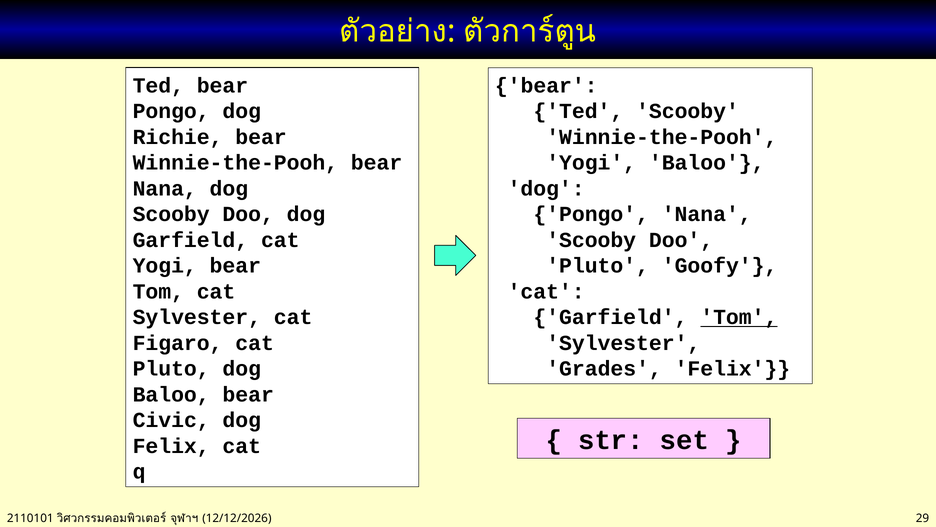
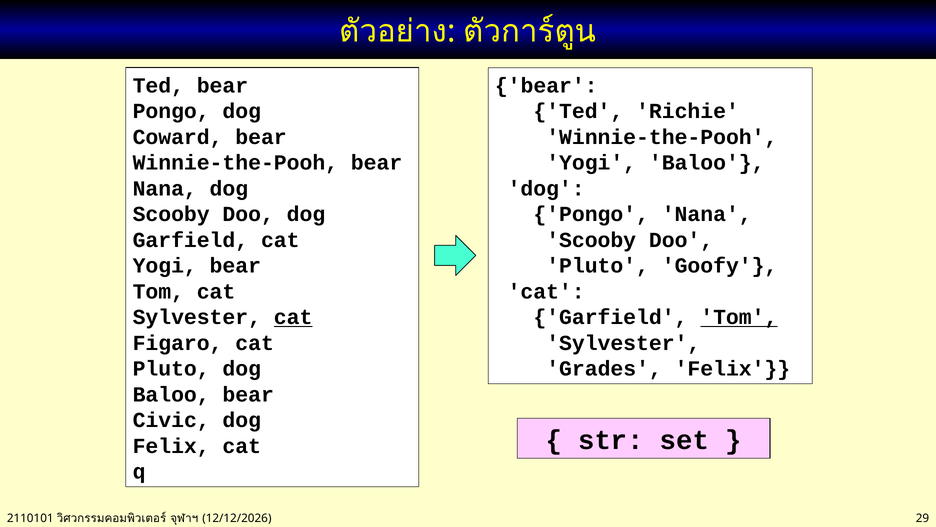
Ted Scooby: Scooby -> Richie
Richie: Richie -> Coward
cat at (293, 317) underline: none -> present
